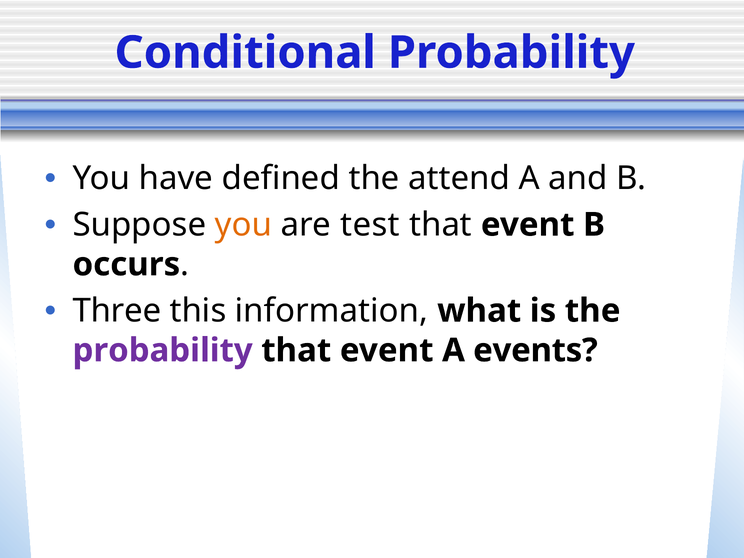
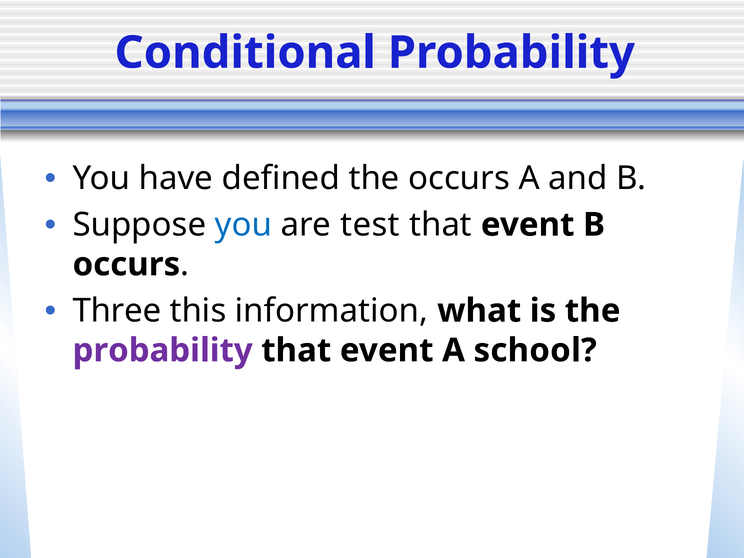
the attend: attend -> occurs
you at (244, 225) colour: orange -> blue
events: events -> school
